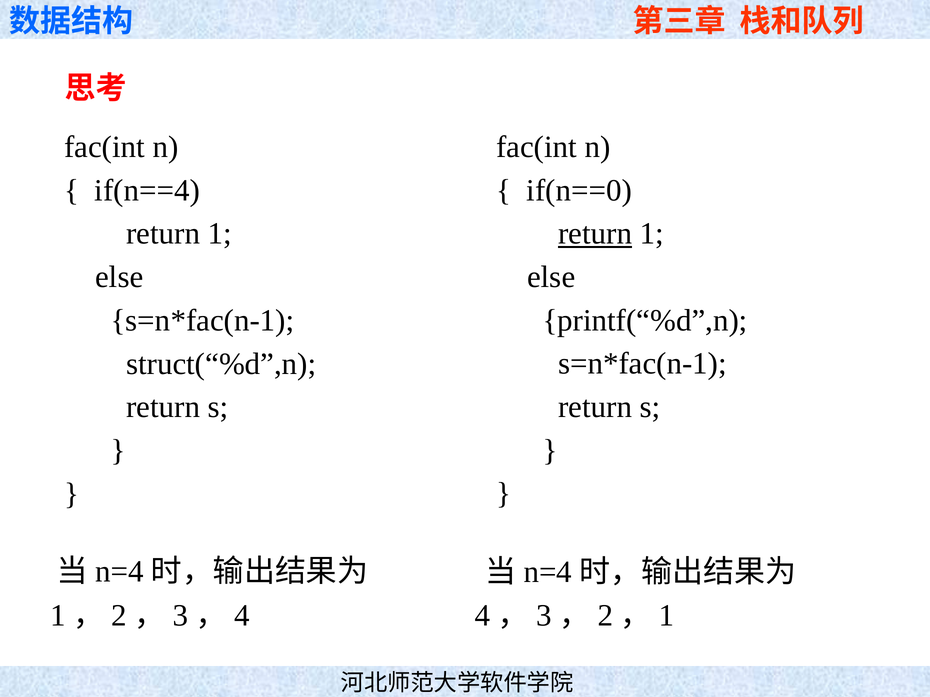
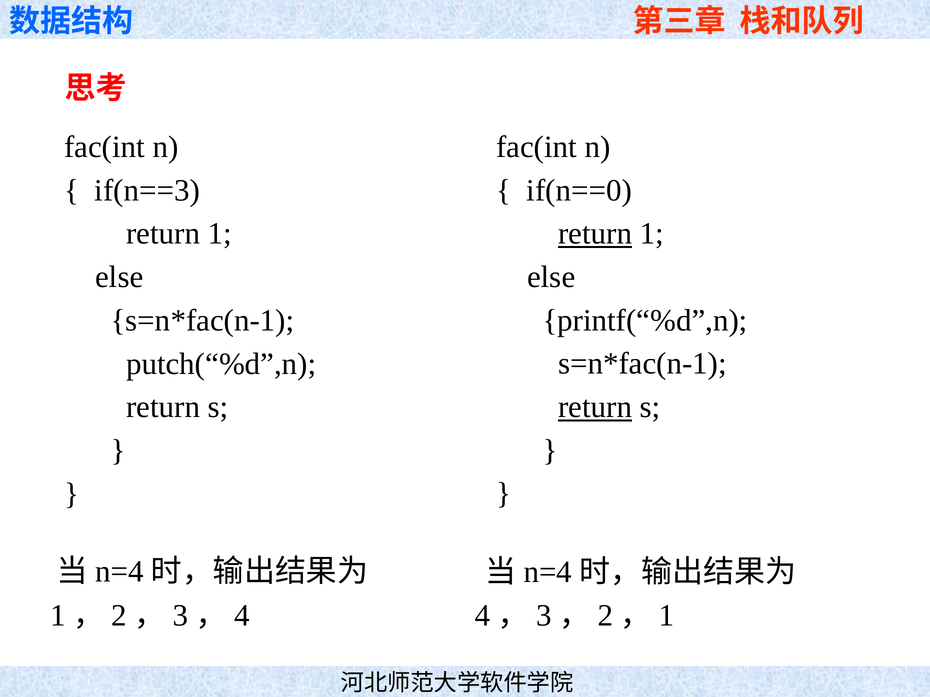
if(n==4: if(n==4 -> if(n==3
struct(“%d”,n: struct(“%d”,n -> putch(“%d”,n
return at (595, 407) underline: none -> present
